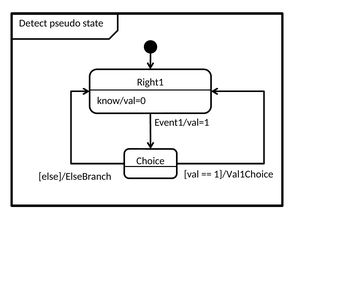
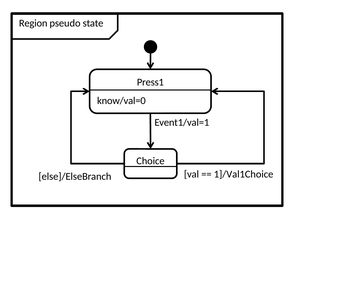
Detect: Detect -> Region
Right1: Right1 -> Press1
